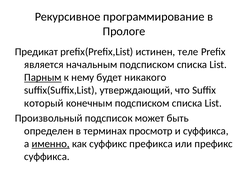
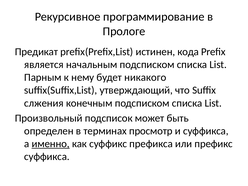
теле: теле -> кода
Парным underline: present -> none
который: который -> слжения
